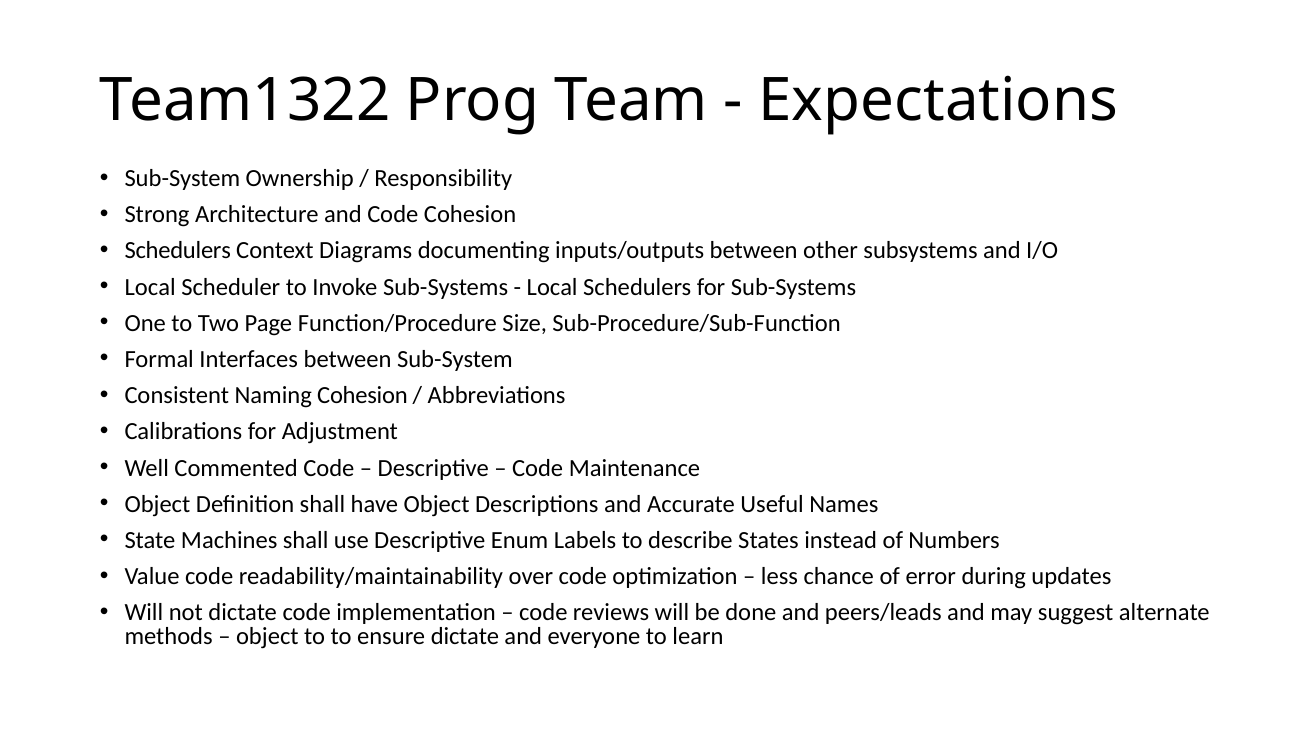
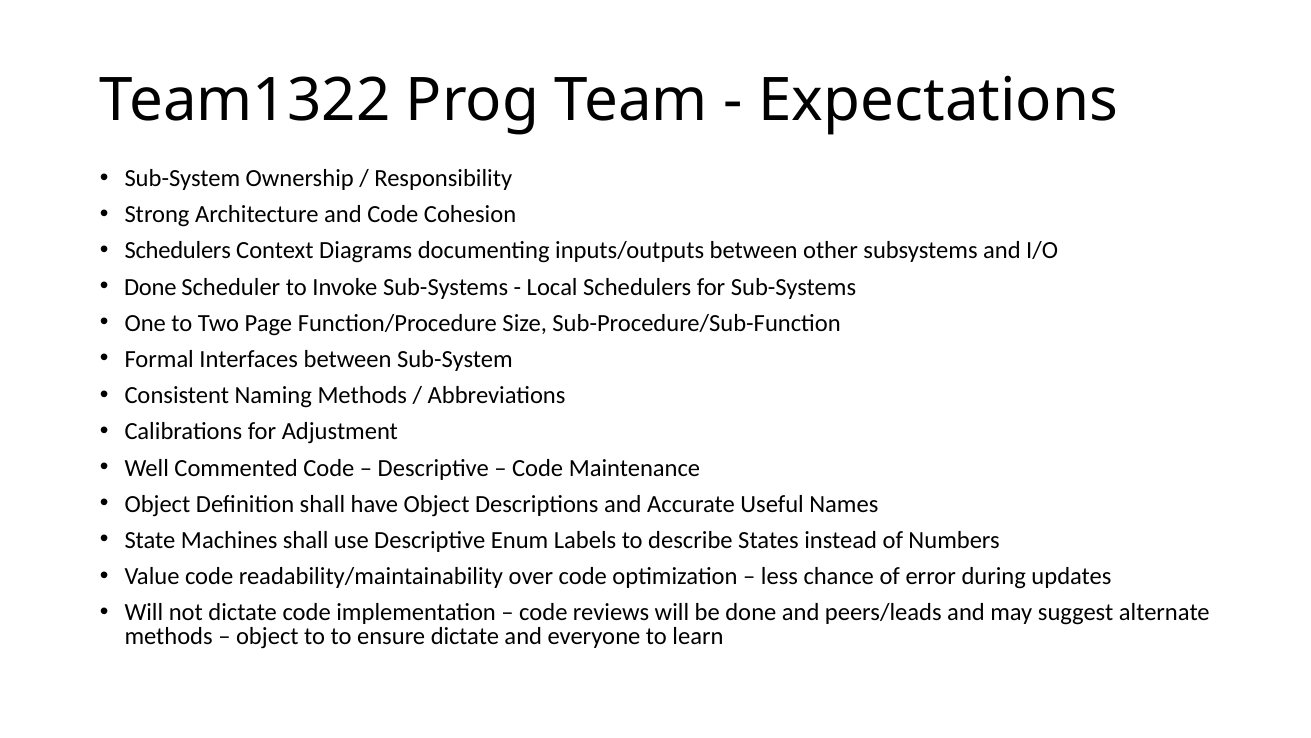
Local at (150, 287): Local -> Done
Naming Cohesion: Cohesion -> Methods
